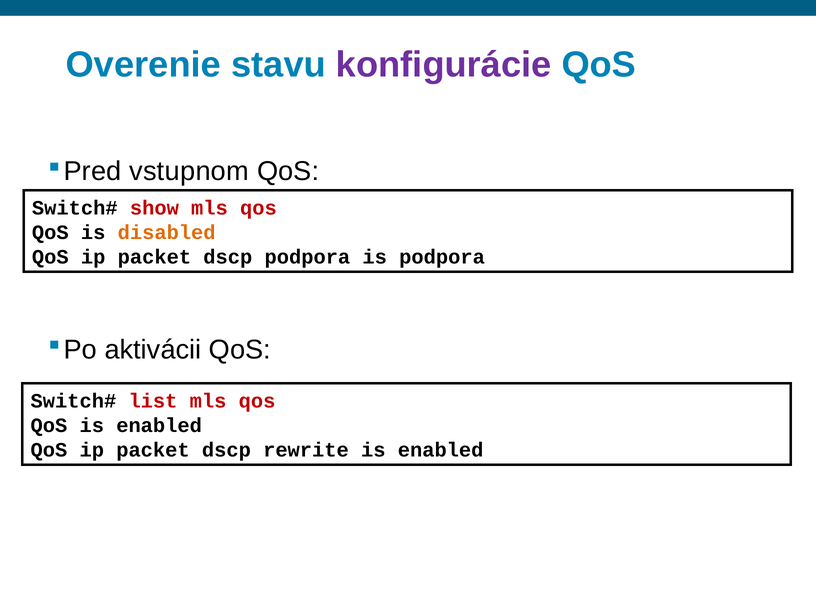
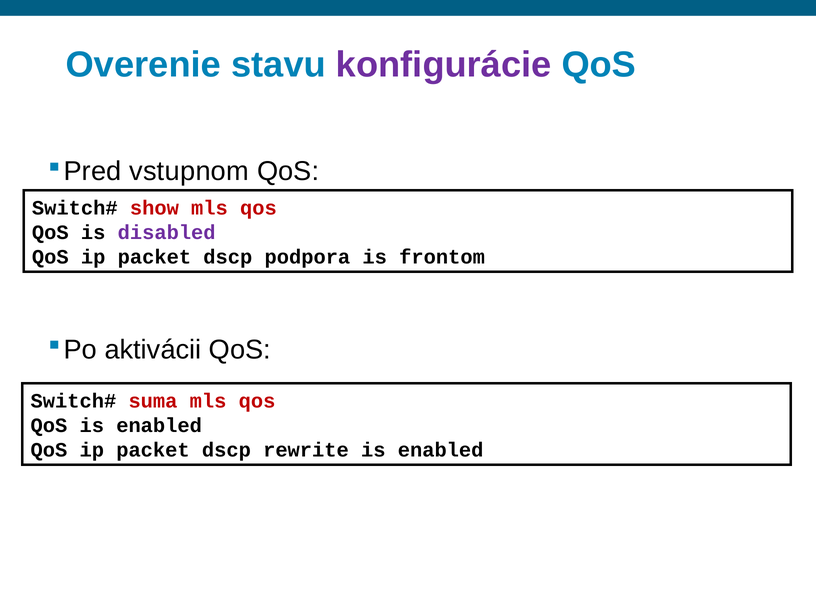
disabled colour: orange -> purple
is podpora: podpora -> frontom
list: list -> suma
